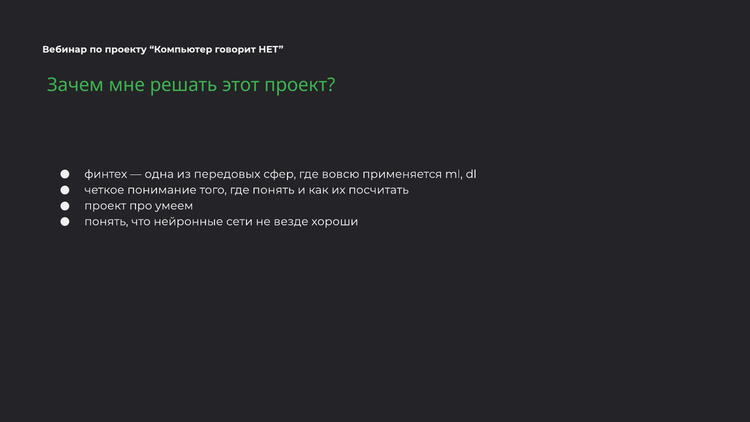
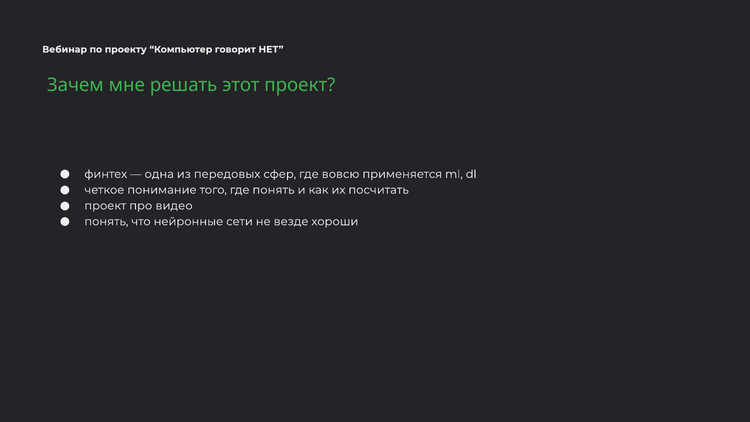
умеем: умеем -> видео
